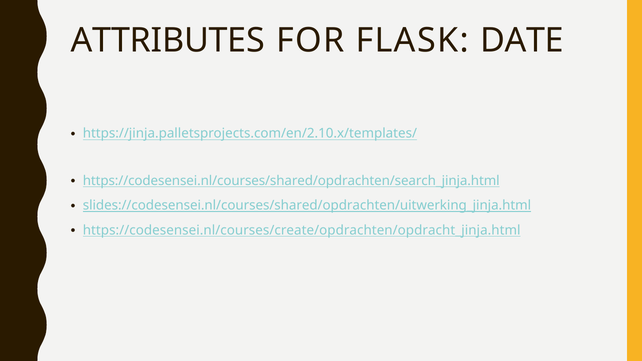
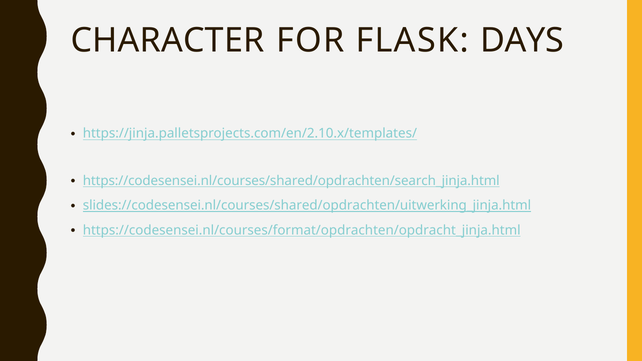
ATTRIBUTES: ATTRIBUTES -> CHARACTER
DATE: DATE -> DAYS
https://codesensei.nl/courses/create/opdrachten/opdracht_jinja.html: https://codesensei.nl/courses/create/opdrachten/opdracht_jinja.html -> https://codesensei.nl/courses/format/opdrachten/opdracht_jinja.html
